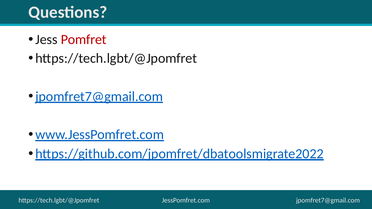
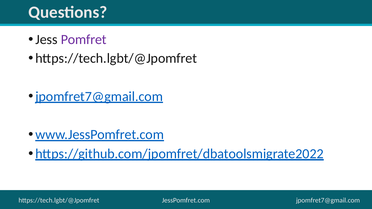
Pomfret colour: red -> purple
